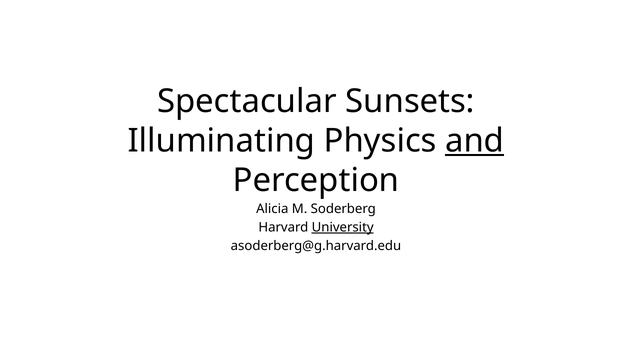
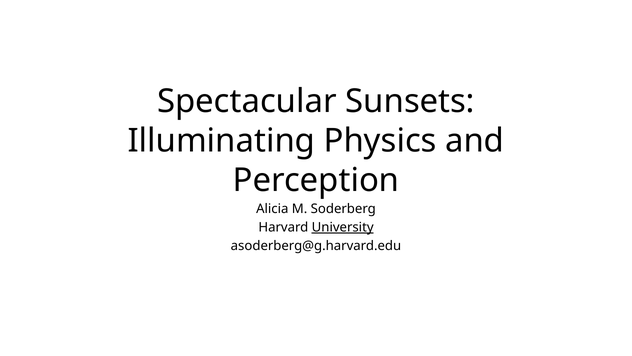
and underline: present -> none
